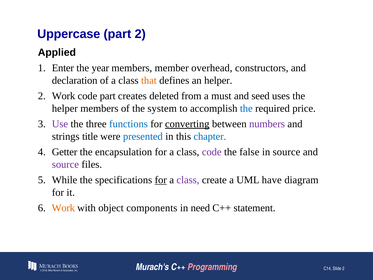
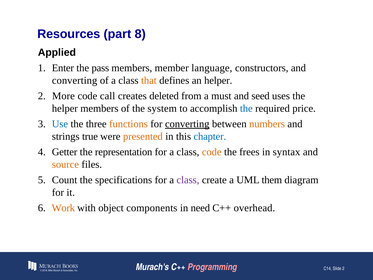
Uppercase: Uppercase -> Resources
part 2: 2 -> 8
year: year -> pass
overhead: overhead -> language
declaration at (75, 80): declaration -> converting
2 Work: Work -> More
code part: part -> call
Use colour: purple -> blue
functions colour: blue -> orange
numbers colour: purple -> orange
title: title -> true
presented colour: blue -> orange
encapsulation: encapsulation -> representation
code at (212, 152) colour: purple -> orange
false: false -> frees
in source: source -> syntax
source at (65, 164) colour: purple -> orange
While: While -> Count
for at (161, 180) underline: present -> none
have: have -> them
statement: statement -> overhead
